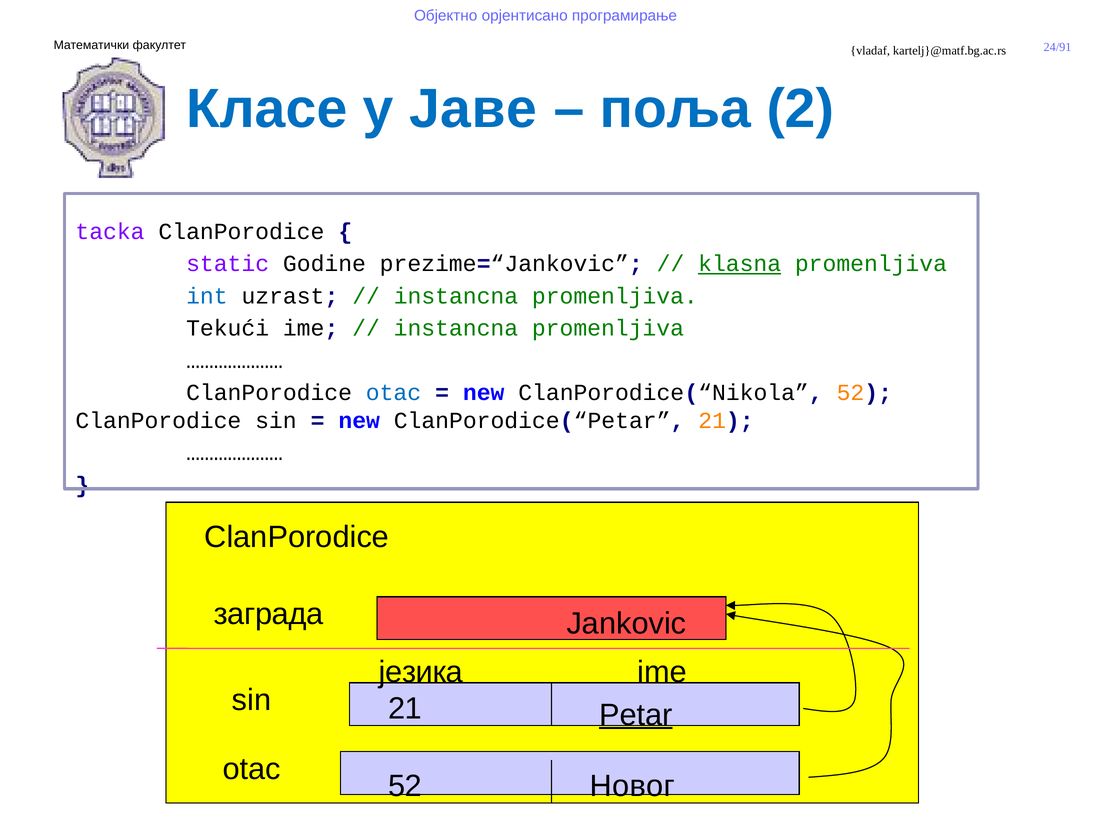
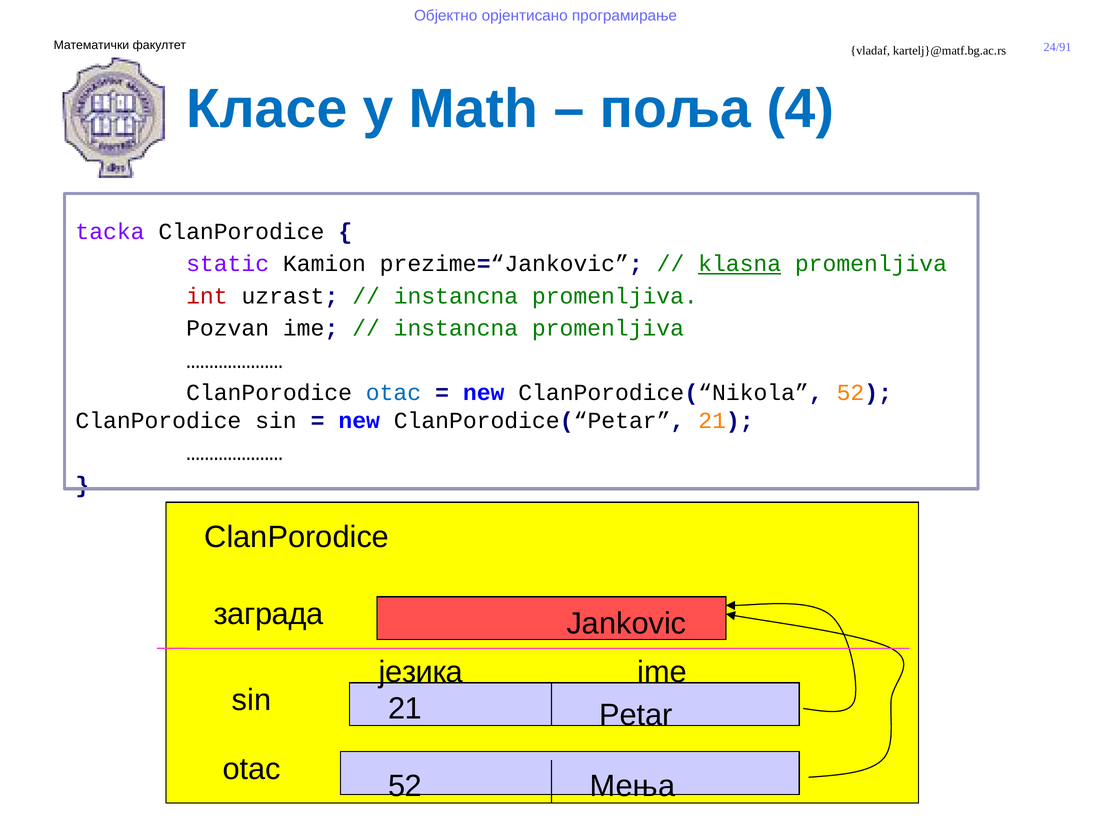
Јаве: Јаве -> Math
2: 2 -> 4
Godine: Godine -> Kamion
int colour: blue -> red
Tekući: Tekući -> Pozvan
Petar underline: present -> none
Новог: Новог -> Мења
